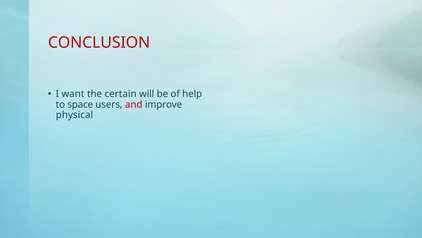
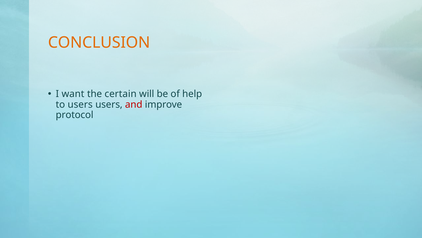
CONCLUSION colour: red -> orange
to space: space -> users
physical: physical -> protocol
